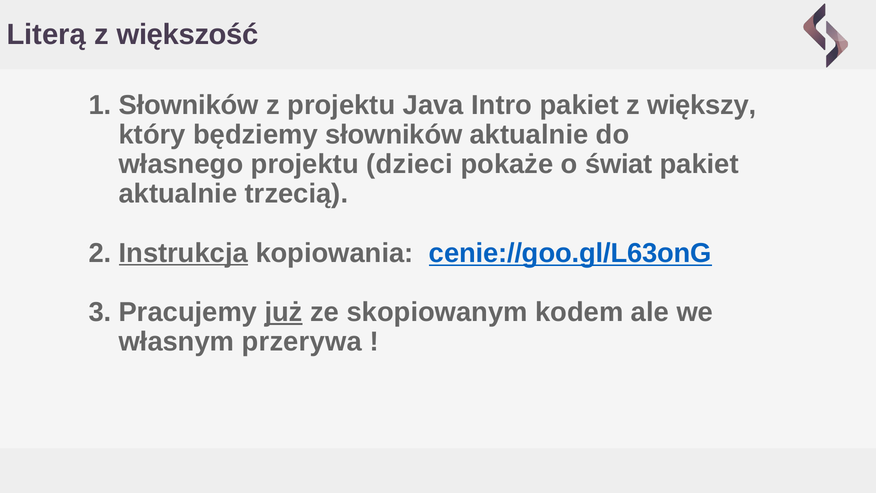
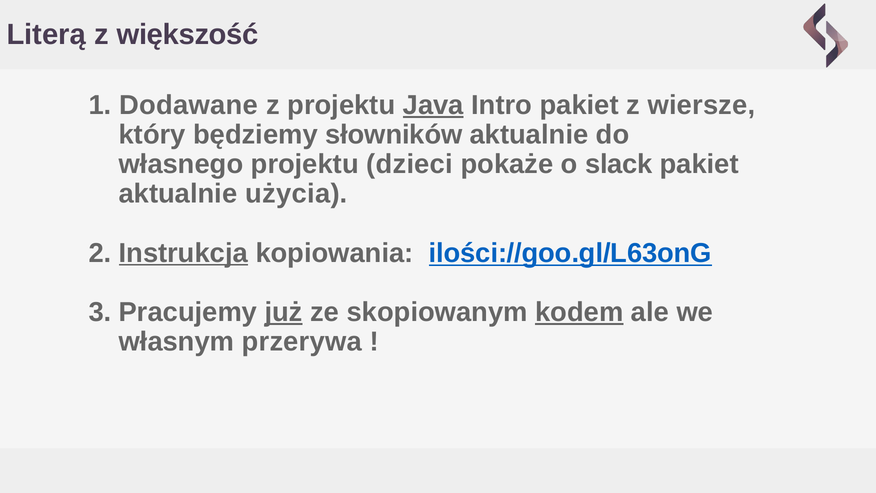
Słowników at (189, 105): Słowników -> Dodawane
Java underline: none -> present
większy: większy -> wiersze
świat: świat -> slack
trzecią: trzecią -> użycia
cenie://goo.gl/L63onG: cenie://goo.gl/L63onG -> ilości://goo.gl/L63onG
kodem underline: none -> present
